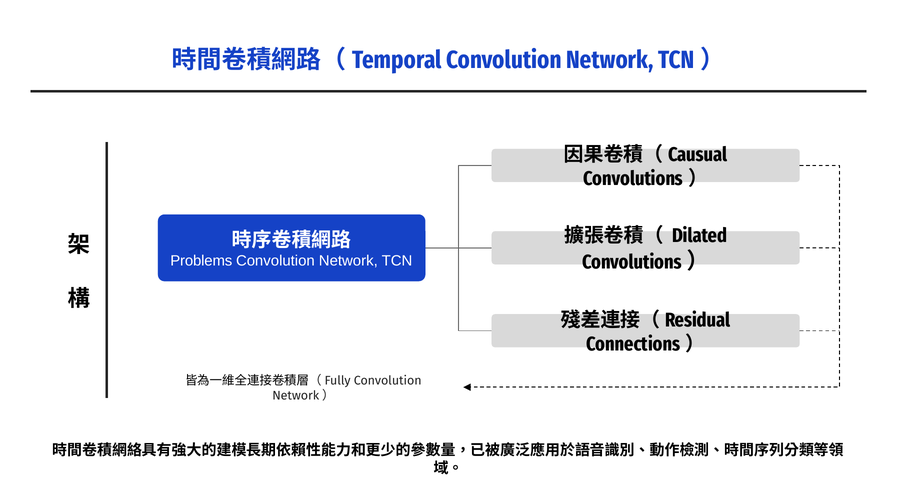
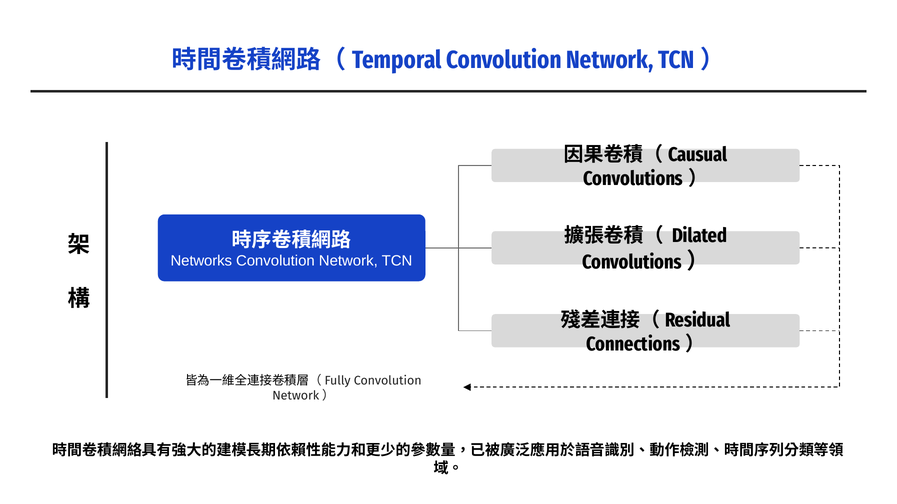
Problems: Problems -> Networks
